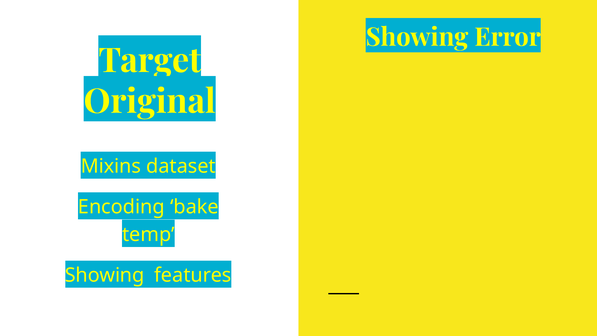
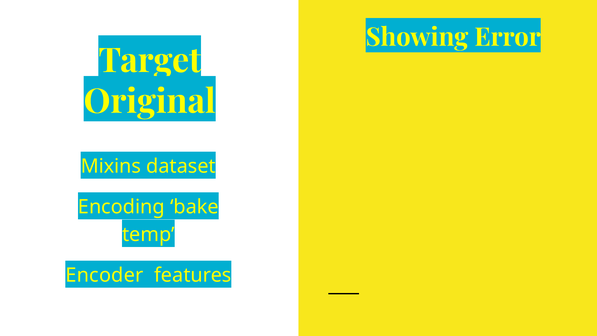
Showing at (105, 275): Showing -> Encoder
